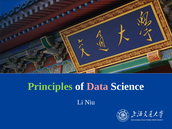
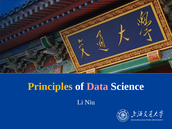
Principles colour: light green -> yellow
